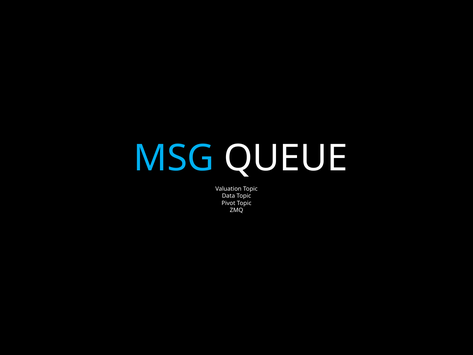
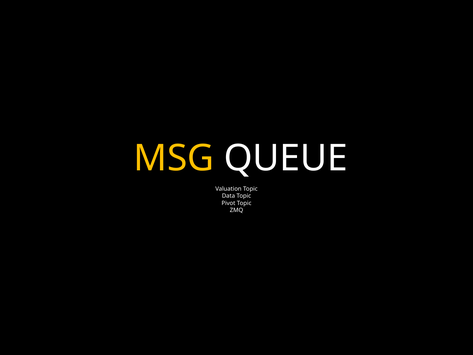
MSG colour: light blue -> yellow
